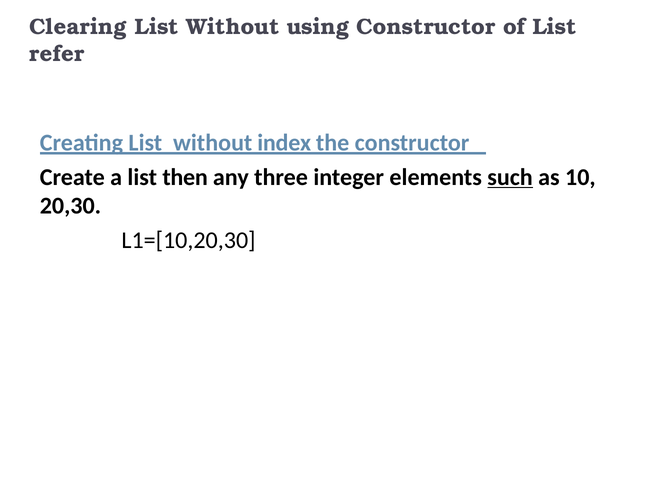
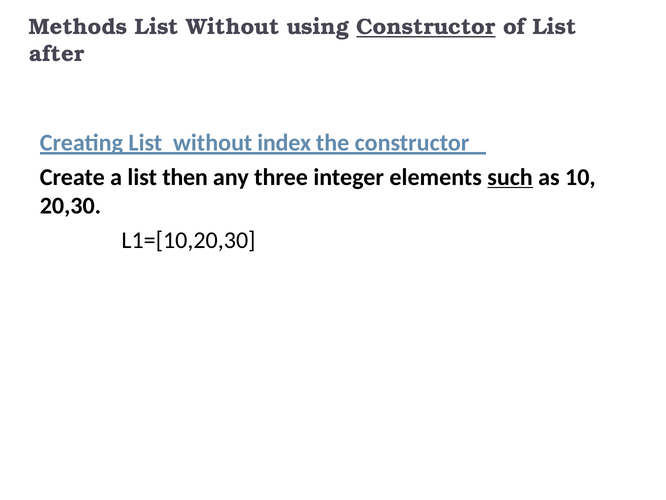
Clearing: Clearing -> Methods
Constructor at (426, 27) underline: none -> present
refer: refer -> after
